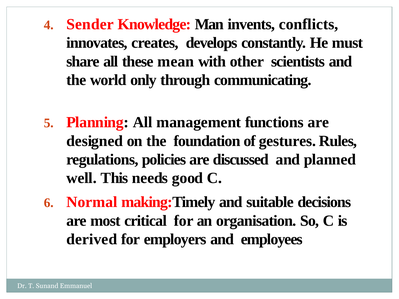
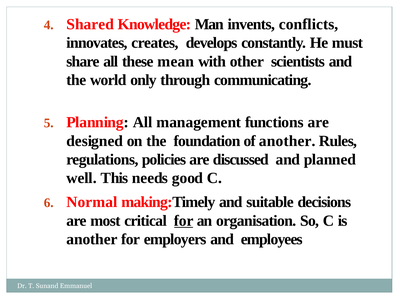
Sender: Sender -> Shared
of gestures: gestures -> another
for at (184, 221) underline: none -> present
derived at (92, 239): derived -> another
